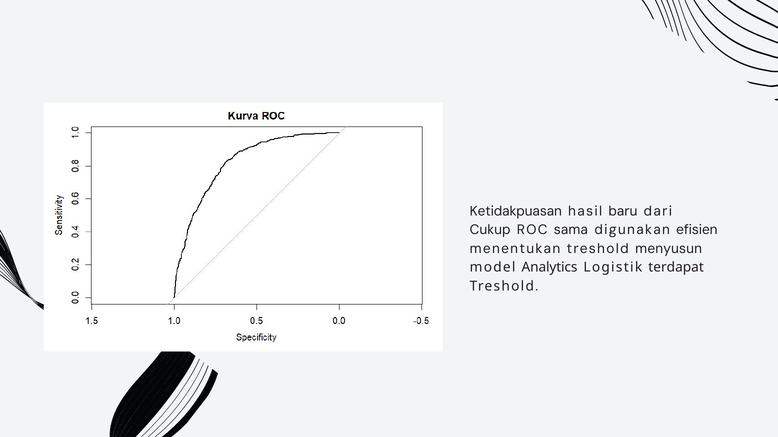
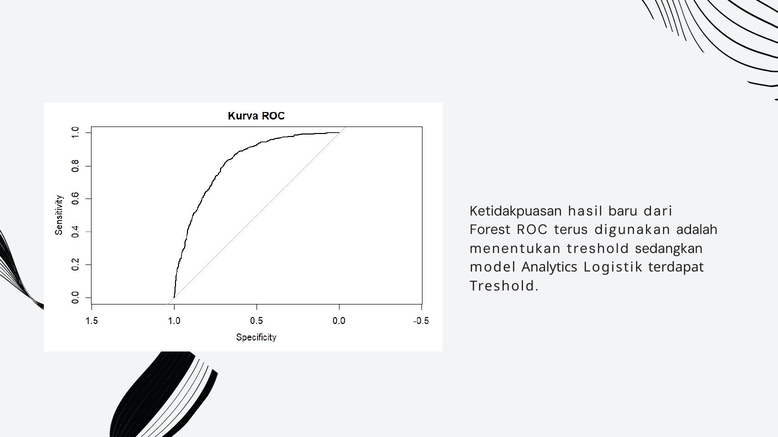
Cukup: Cukup -> Forest
sama: sama -> terus
efisien: efisien -> adalah
menyusun: menyusun -> sedangkan
